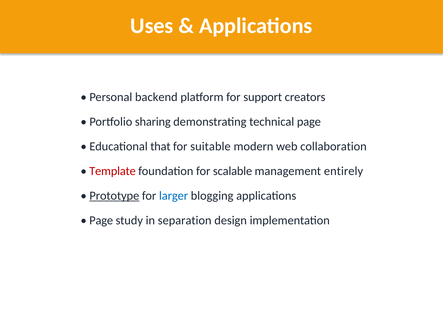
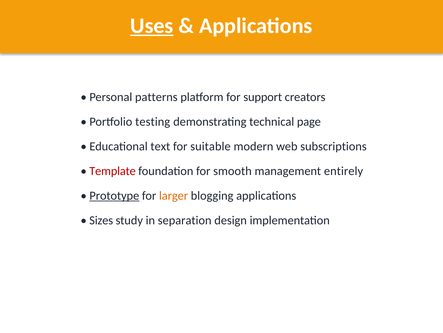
Uses underline: none -> present
backend: backend -> patterns
sharing: sharing -> testing
that: that -> text
collaboration: collaboration -> subscriptions
scalable: scalable -> smooth
larger colour: blue -> orange
Page at (101, 220): Page -> Sizes
